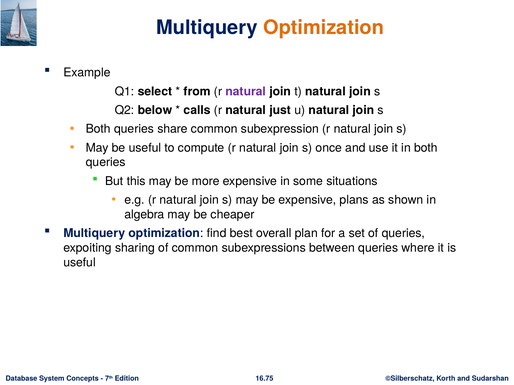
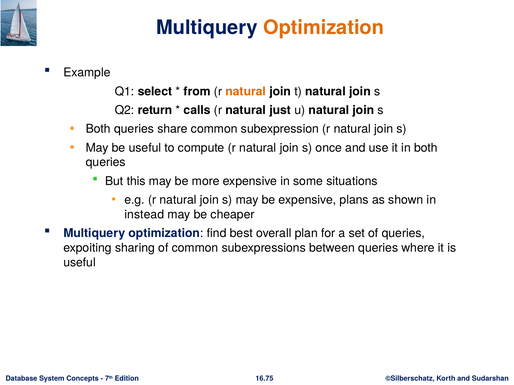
natural at (246, 91) colour: purple -> orange
below: below -> return
algebra: algebra -> instead
